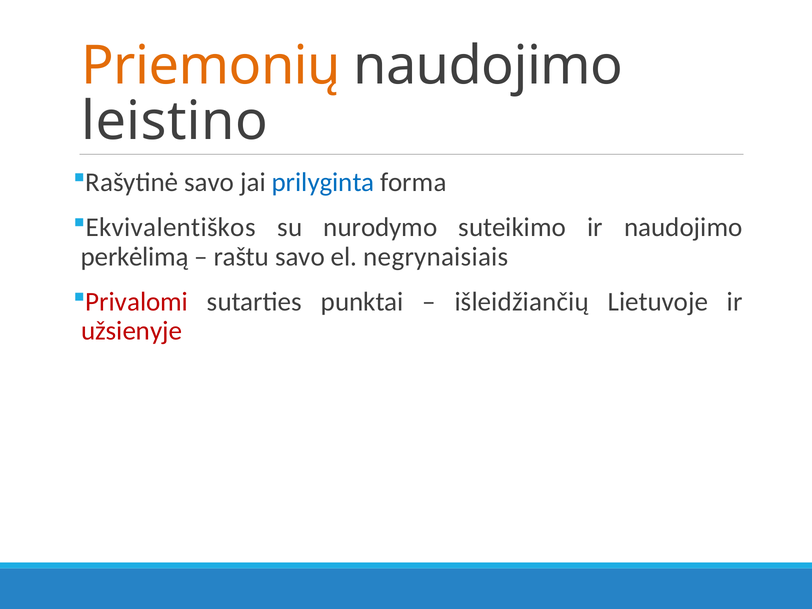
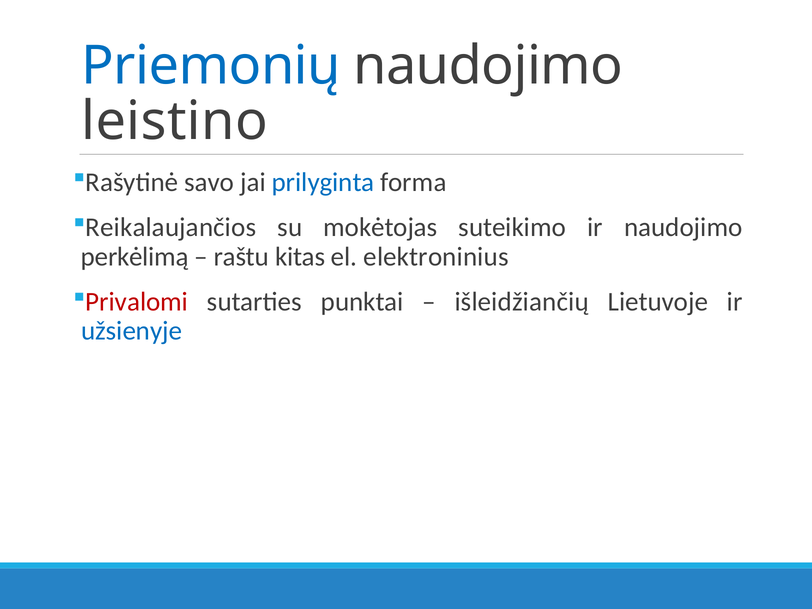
Priemonių colour: orange -> blue
Ekvivalentiškos: Ekvivalentiškos -> Reikalaujančios
nurodymo: nurodymo -> mokėtojas
raštu savo: savo -> kitas
negrynaisiais: negrynaisiais -> elektroninius
užsienyje colour: red -> blue
